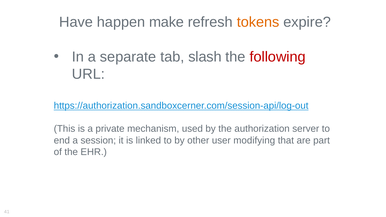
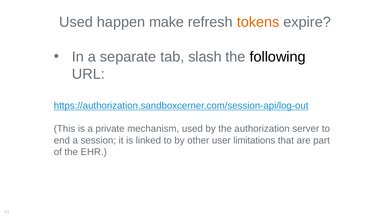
Have at (76, 22): Have -> Used
following colour: red -> black
modifying: modifying -> limitations
